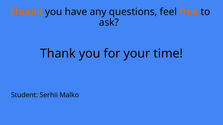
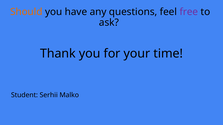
free colour: orange -> purple
